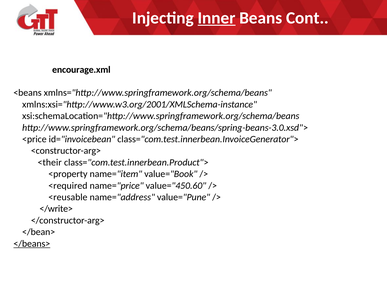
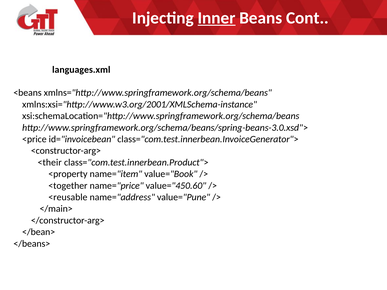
encourage.xml: encourage.xml -> languages.xml
<required: <required -> <together
</write>: </write> -> </main>
</beans> underline: present -> none
